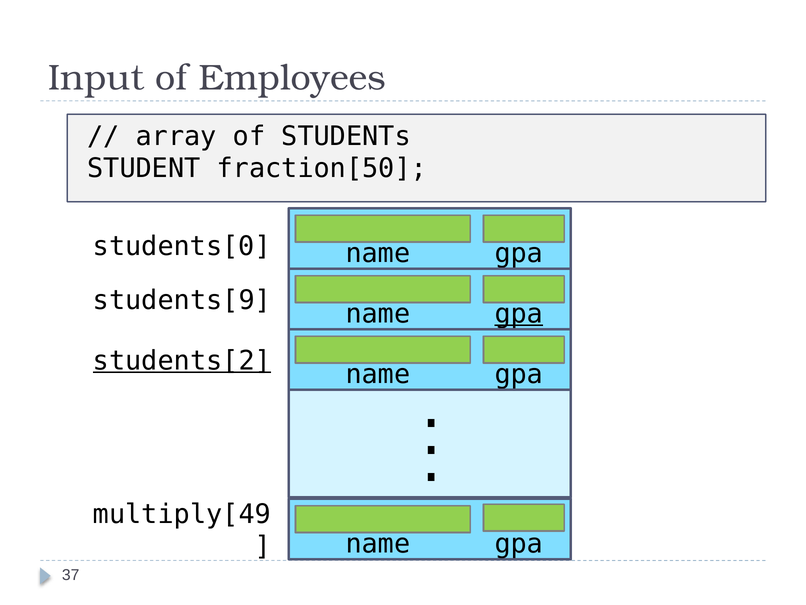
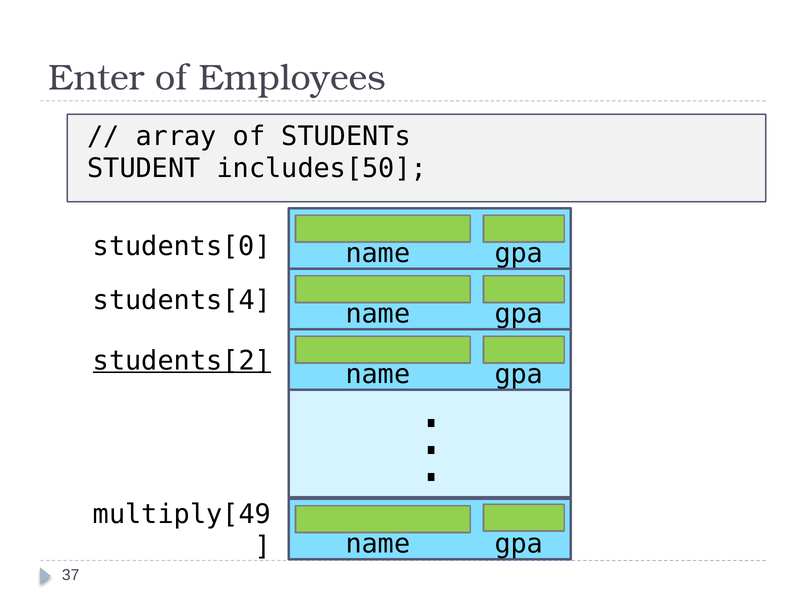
Input: Input -> Enter
fraction[50: fraction[50 -> includes[50
students[9: students[9 -> students[4
gpa at (519, 313) underline: present -> none
